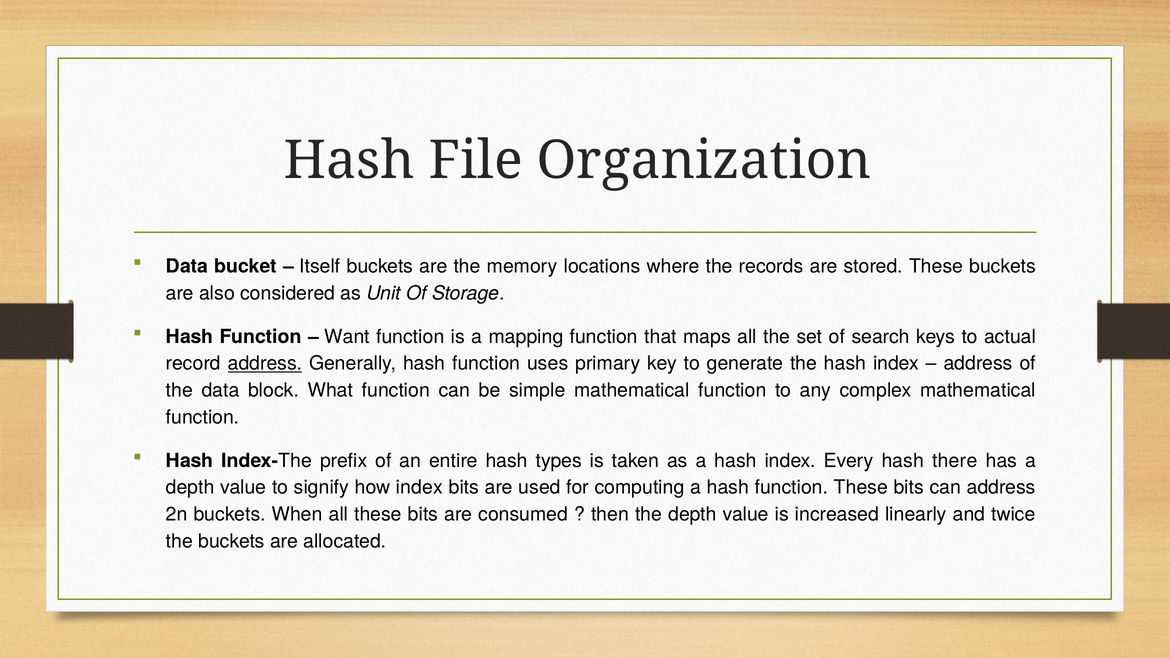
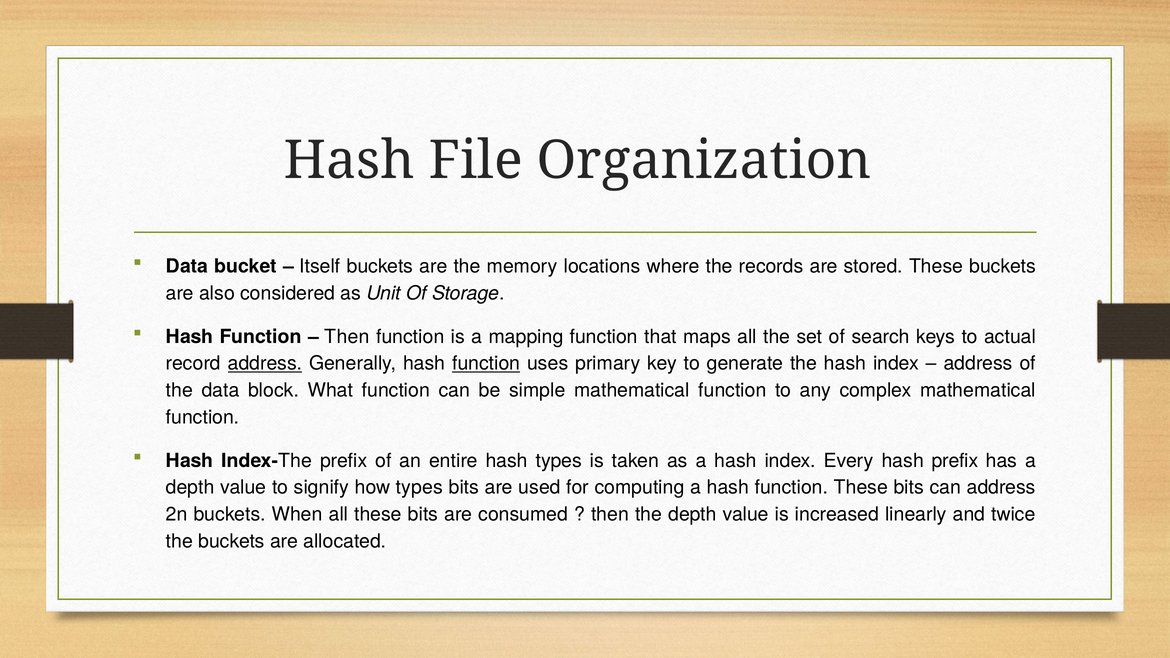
Want at (347, 337): Want -> Then
function at (486, 364) underline: none -> present
hash there: there -> prefix
how index: index -> types
